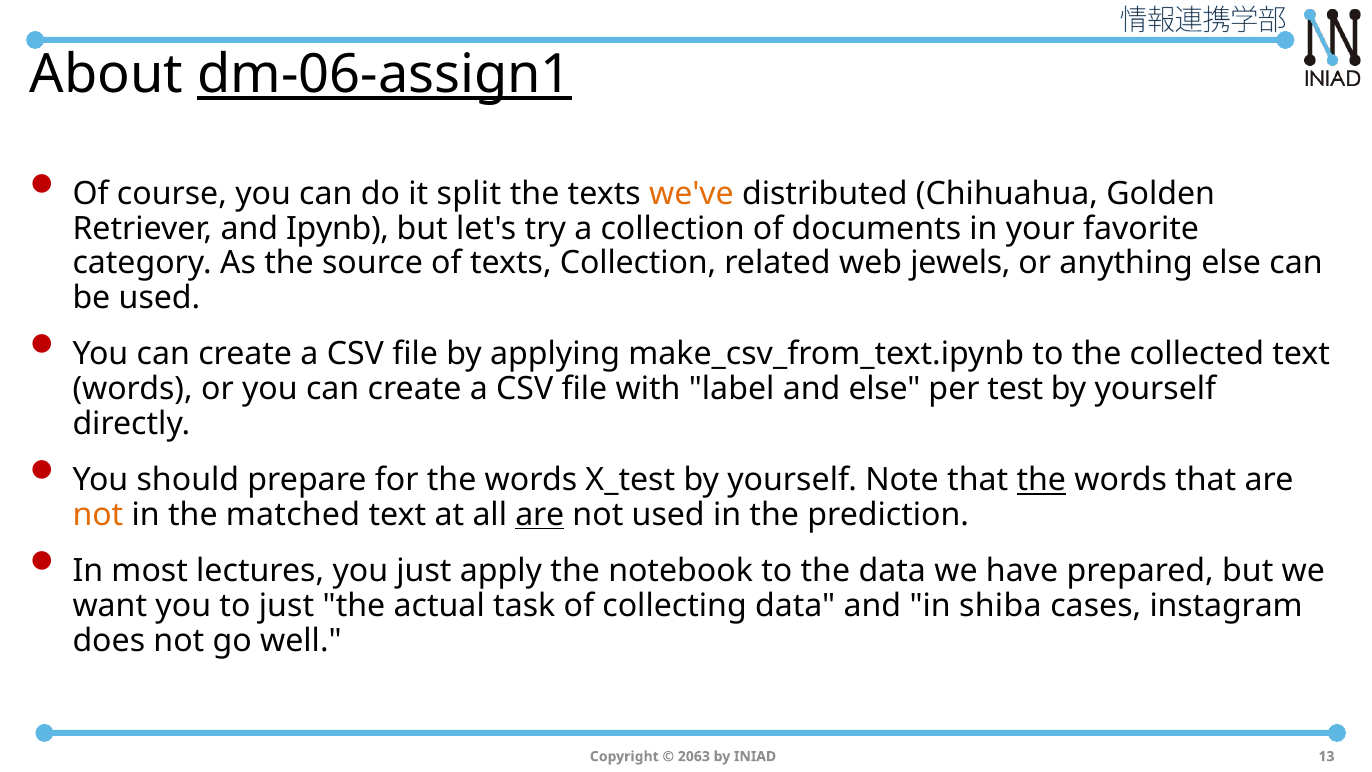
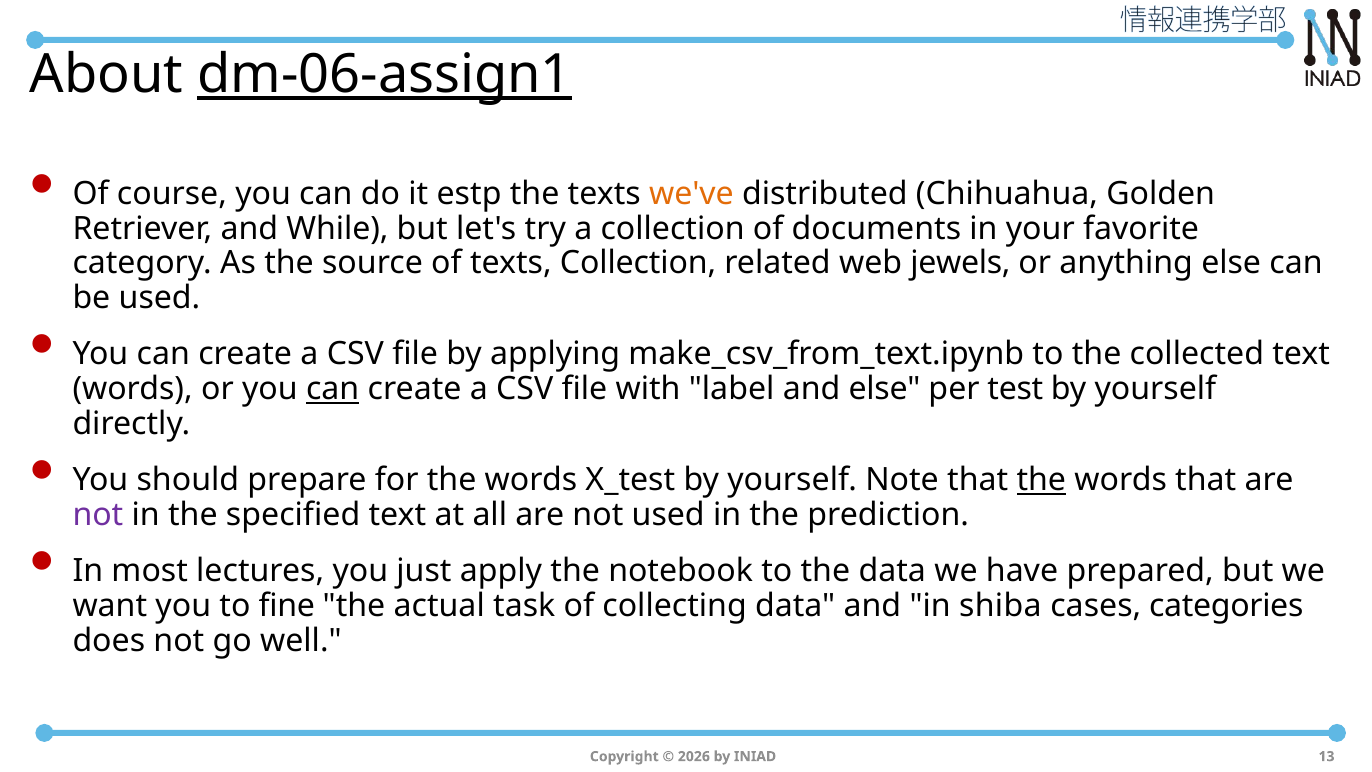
split: split -> estp
Ipynb: Ipynb -> While
can at (333, 389) underline: none -> present
not at (98, 515) colour: orange -> purple
matched: matched -> specified
are at (540, 515) underline: present -> none
to just: just -> fine
instagram: instagram -> categories
2063: 2063 -> 2026
